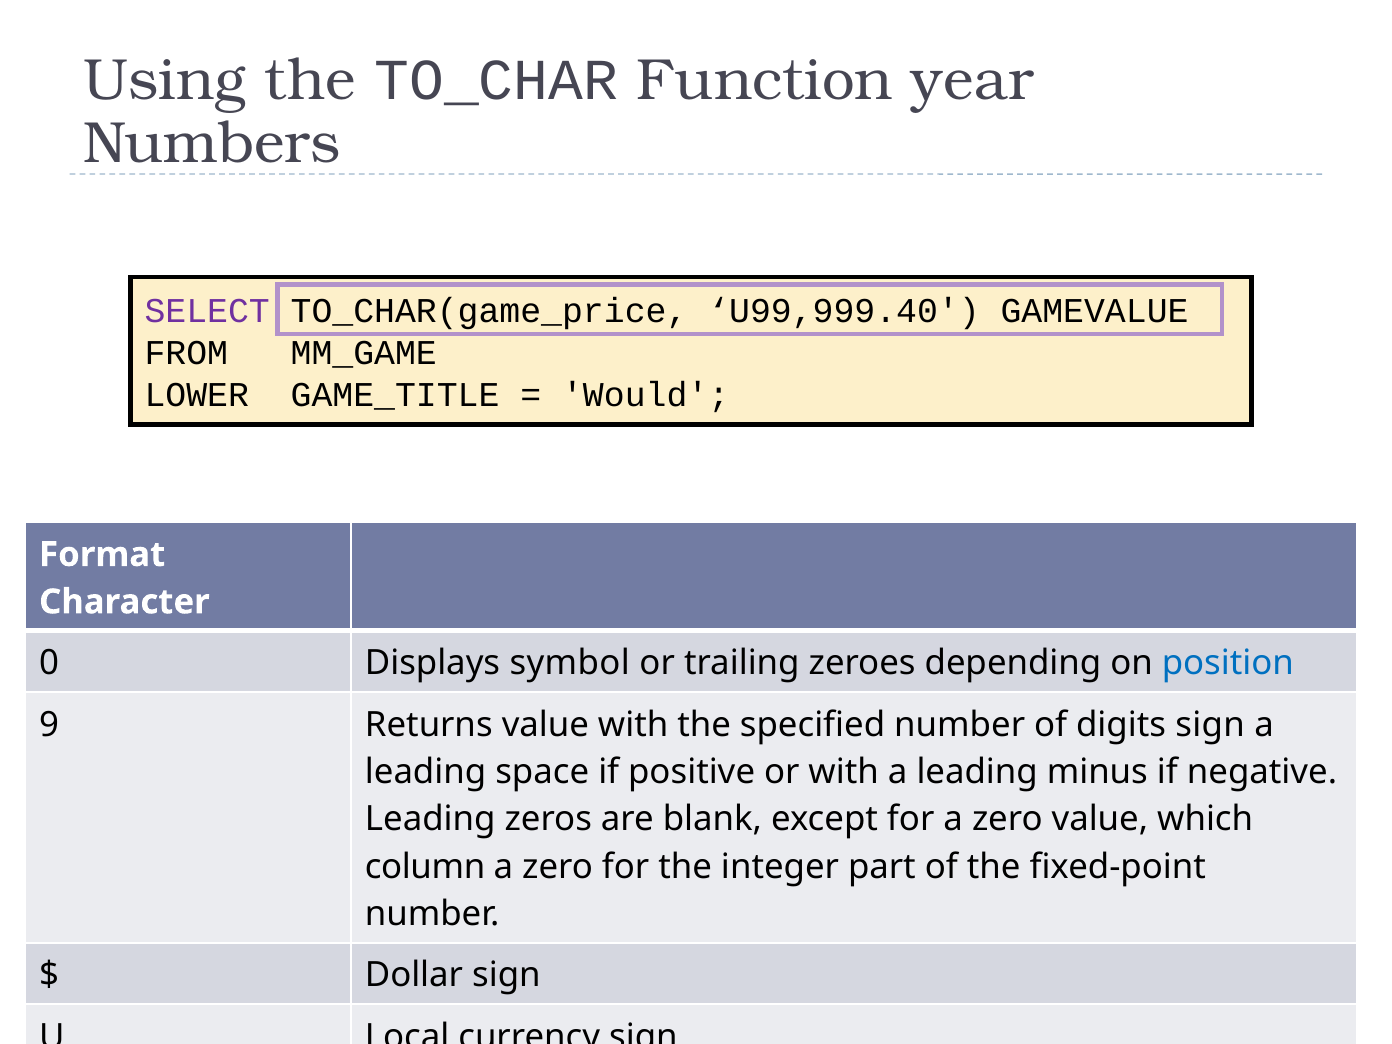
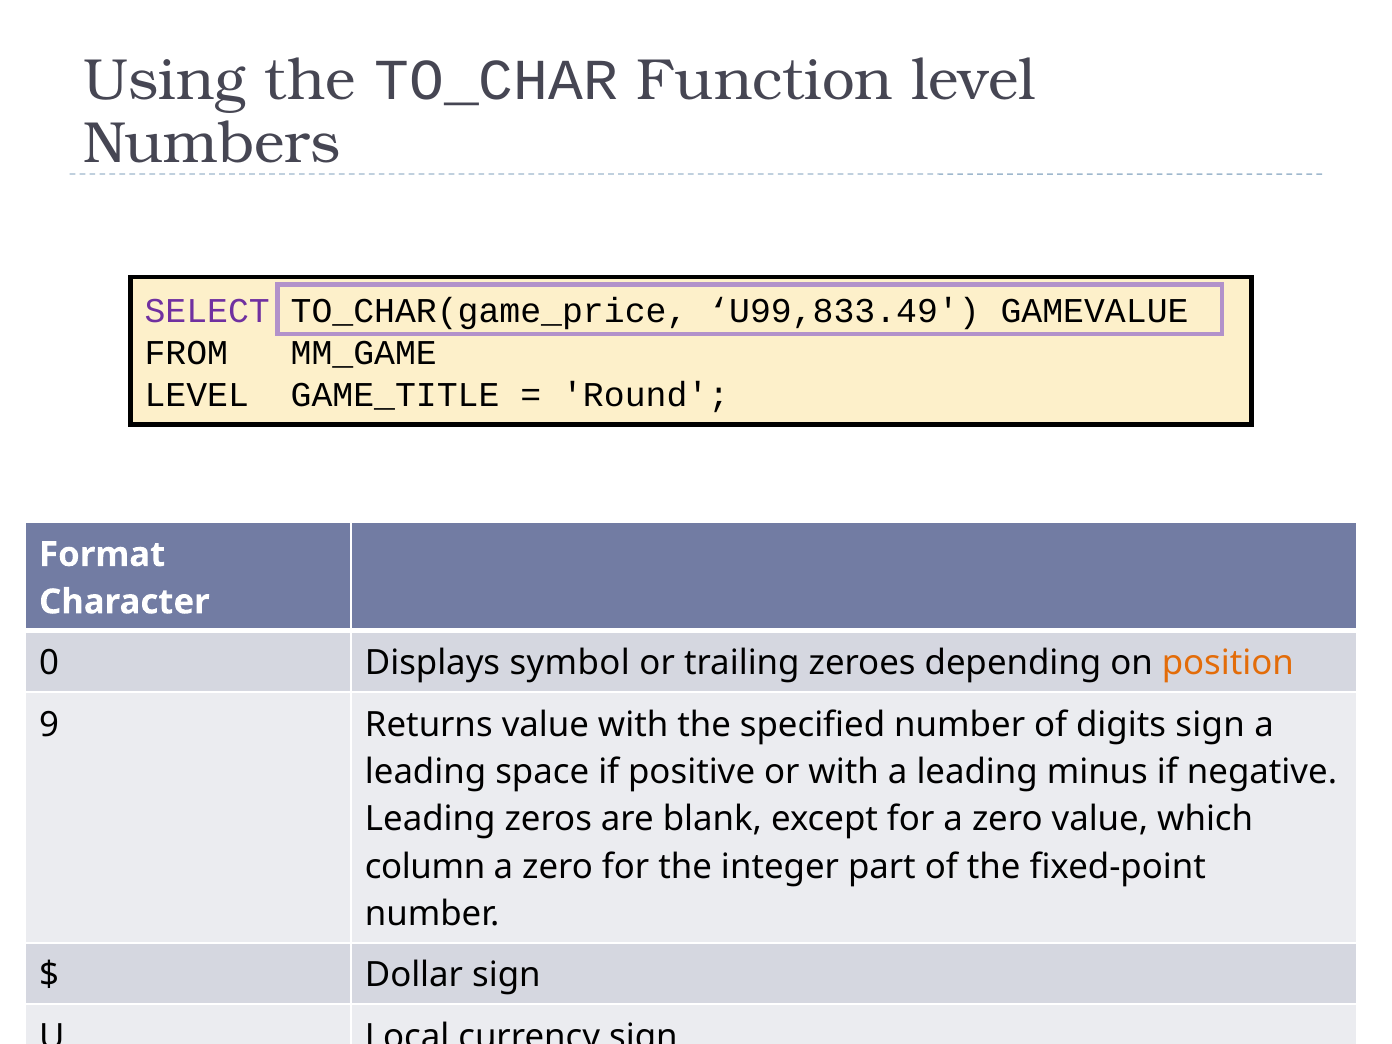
Function year: year -> level
U99,999.40: U99,999.40 -> U99,833.49
LOWER at (197, 395): LOWER -> LEVEL
Would: Would -> Round
position colour: blue -> orange
